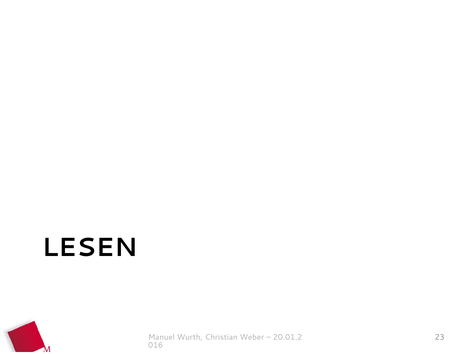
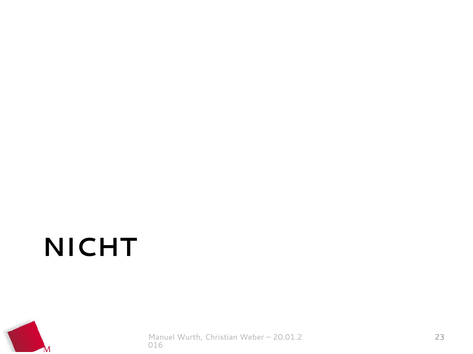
LESEN: LESEN -> NICHT
